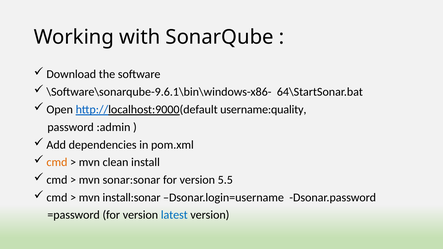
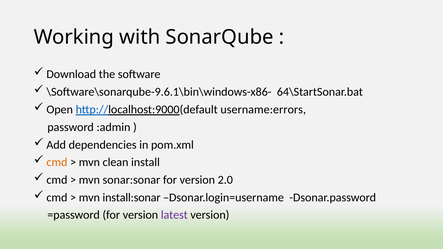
username:quality: username:quality -> username:errors
5.5: 5.5 -> 2.0
latest colour: blue -> purple
